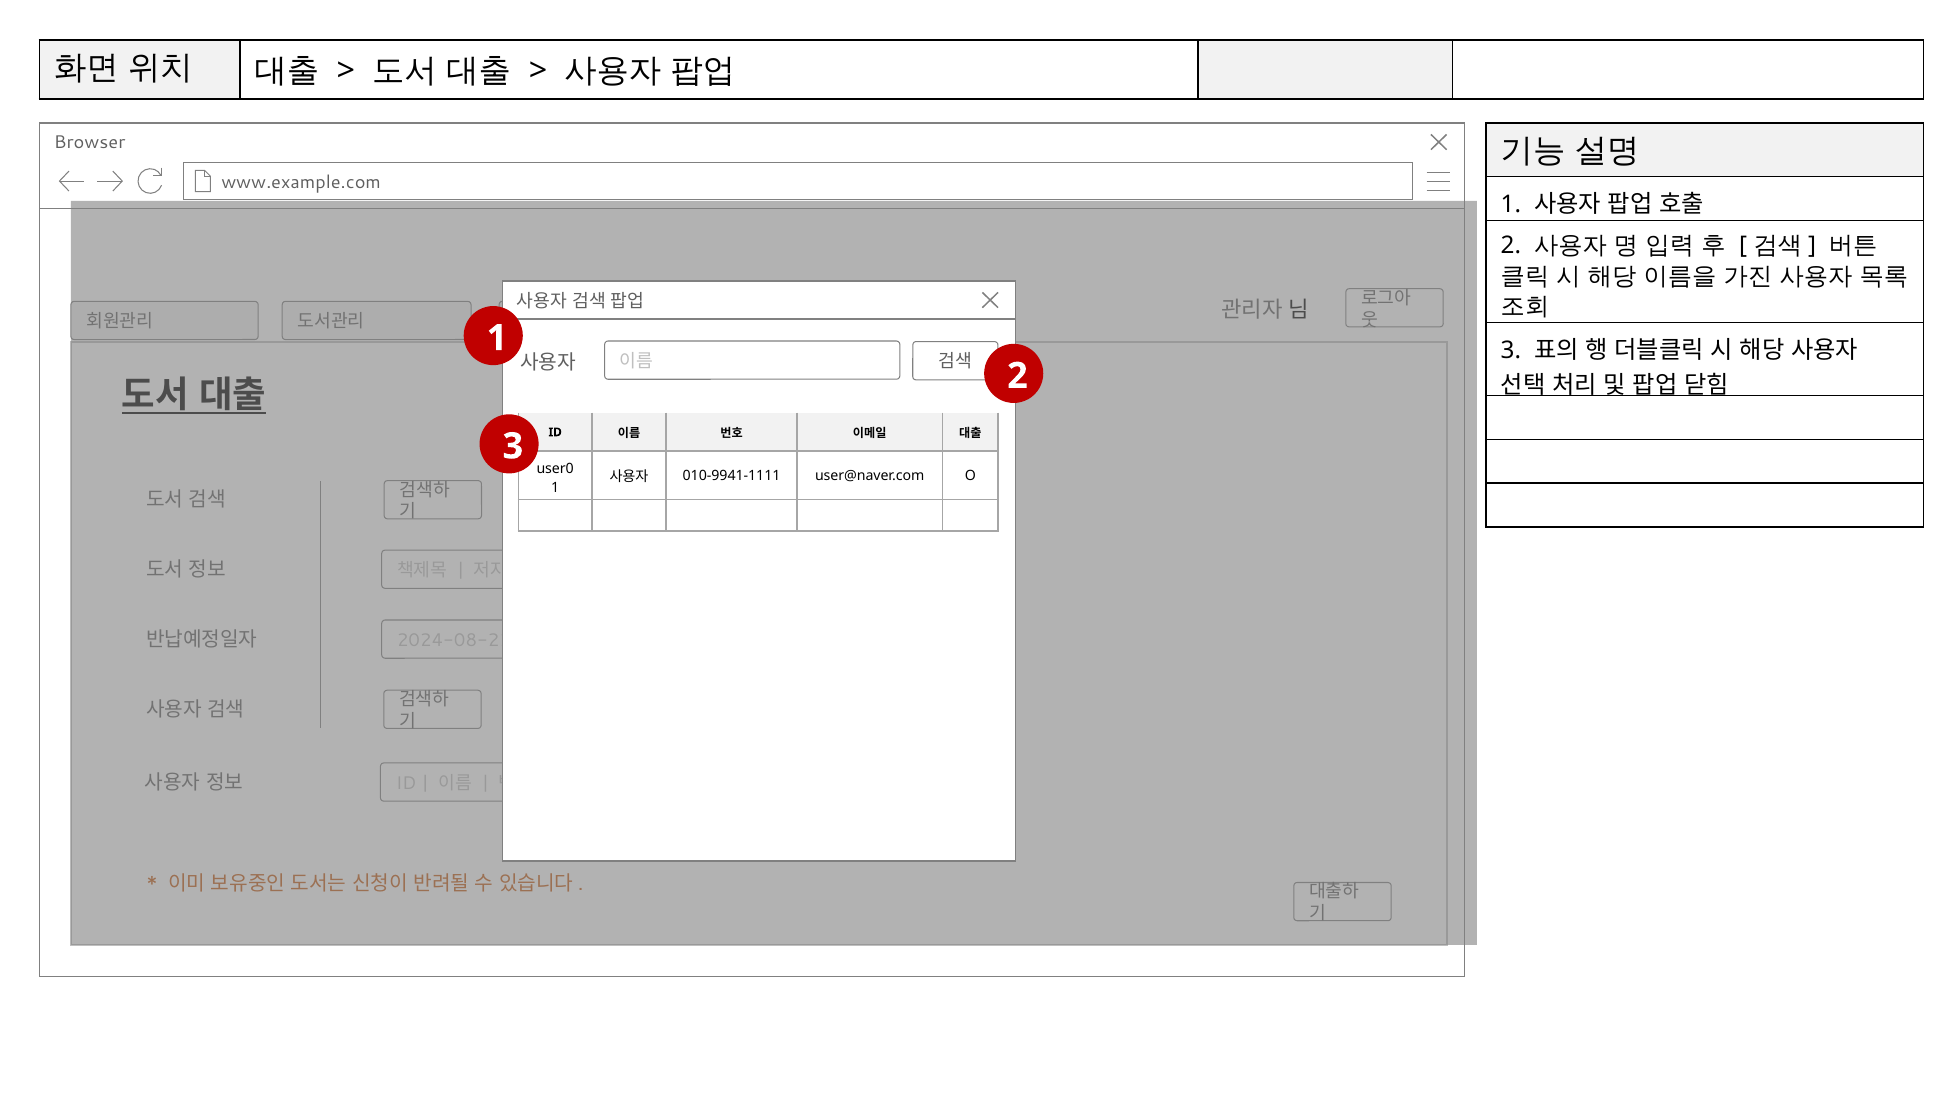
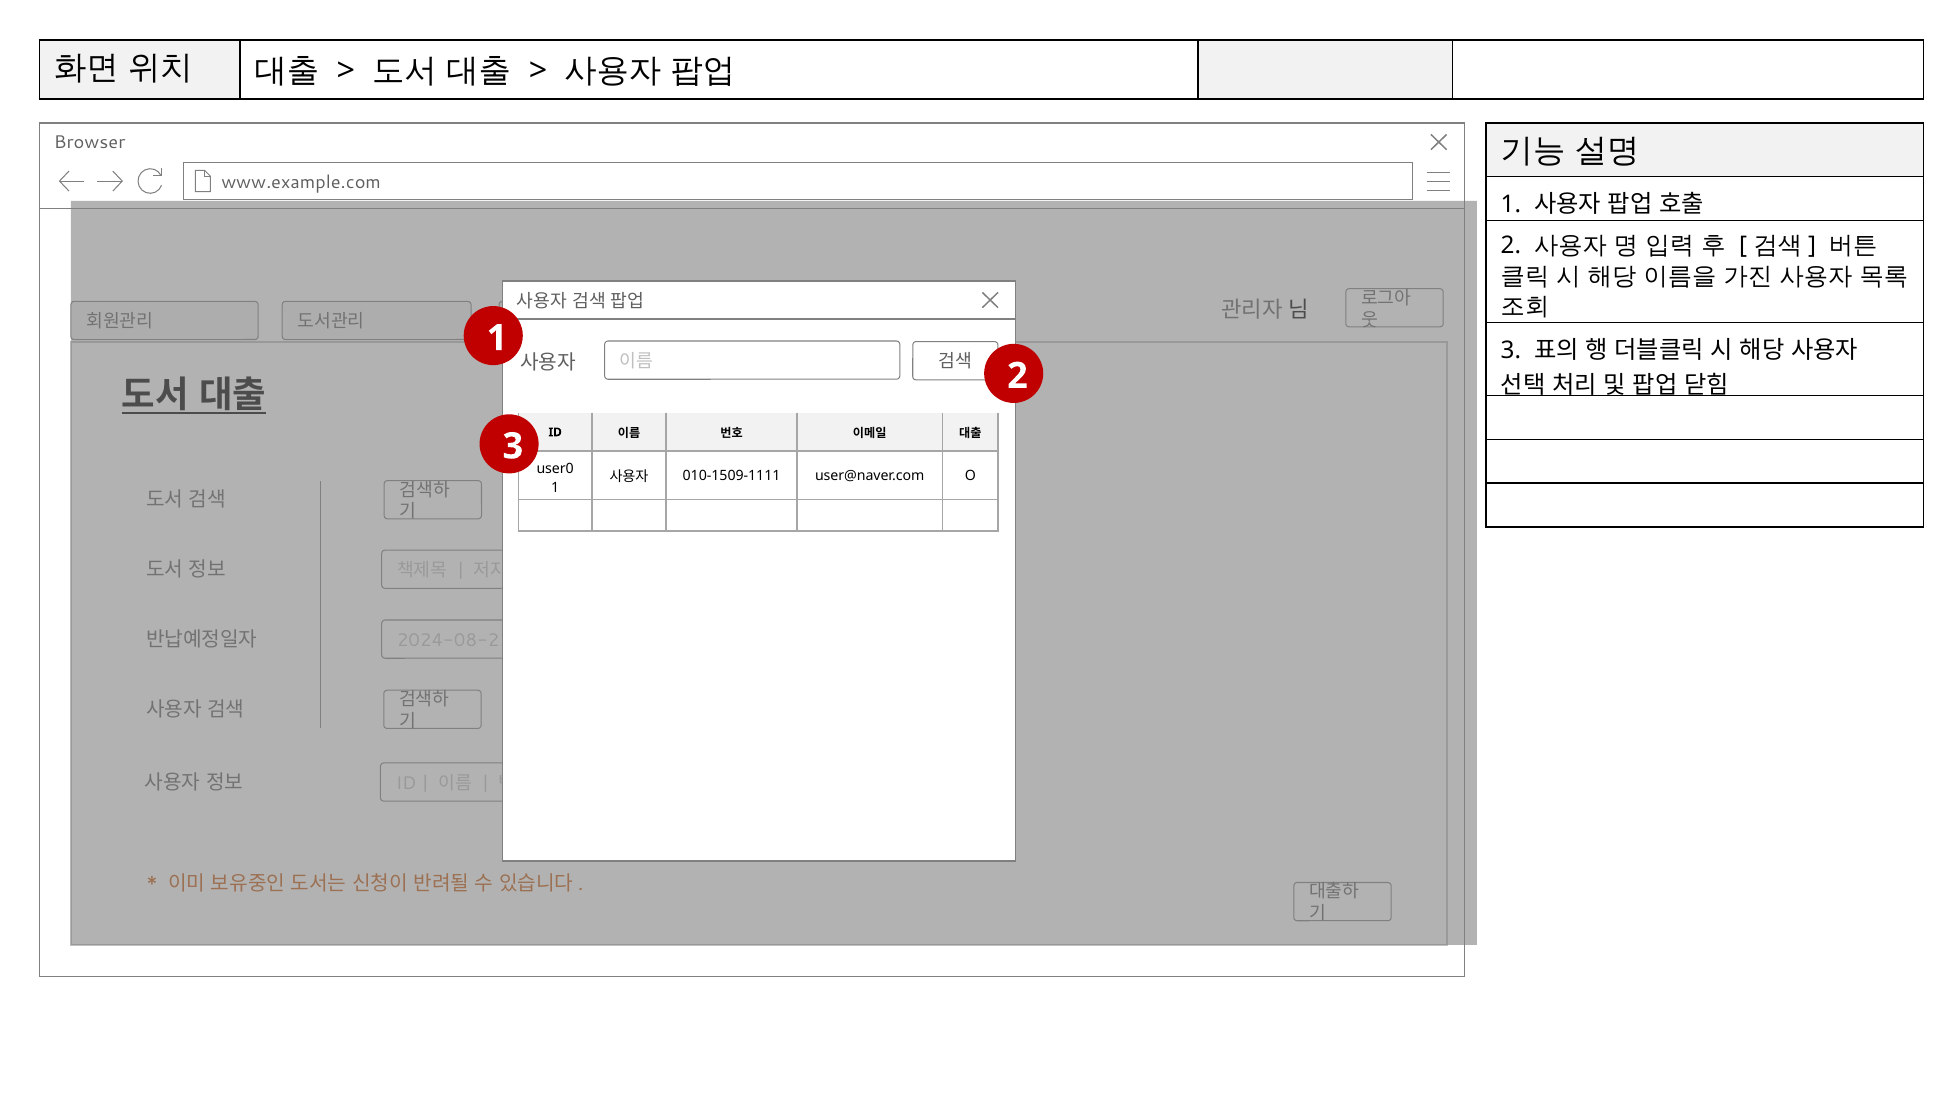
010-9941-1111: 010-9941-1111 -> 010-1509-1111
